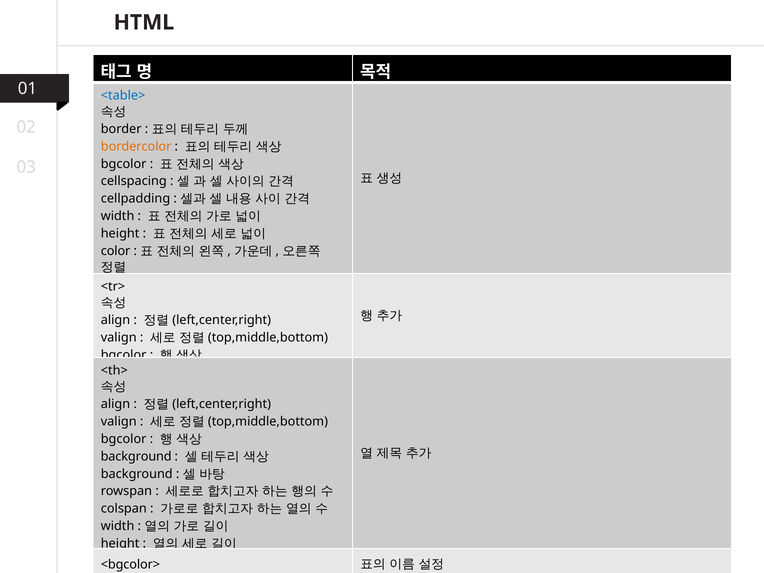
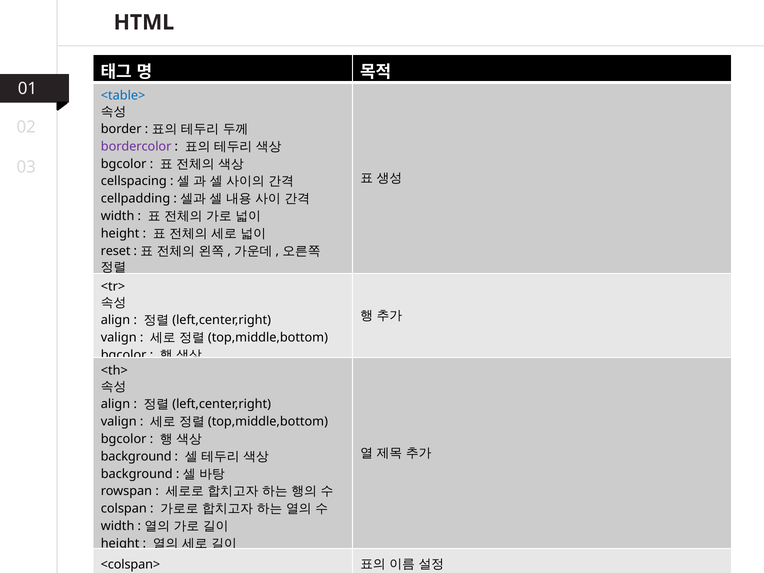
bordercolor colour: orange -> purple
color: color -> reset
<bgcolor>: <bgcolor> -> <colspan>
